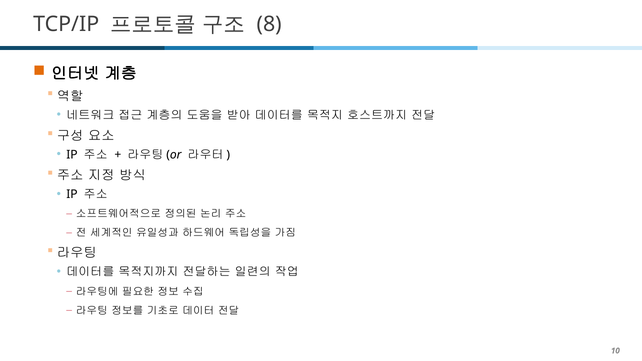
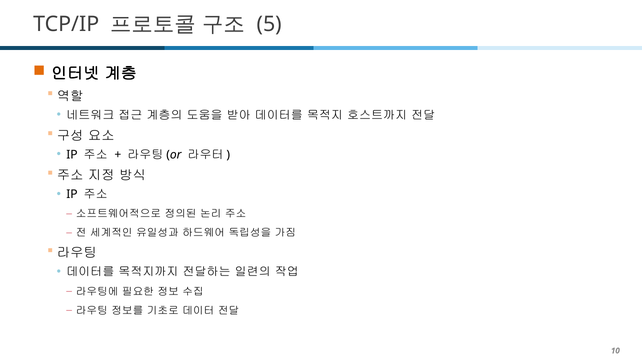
8: 8 -> 5
